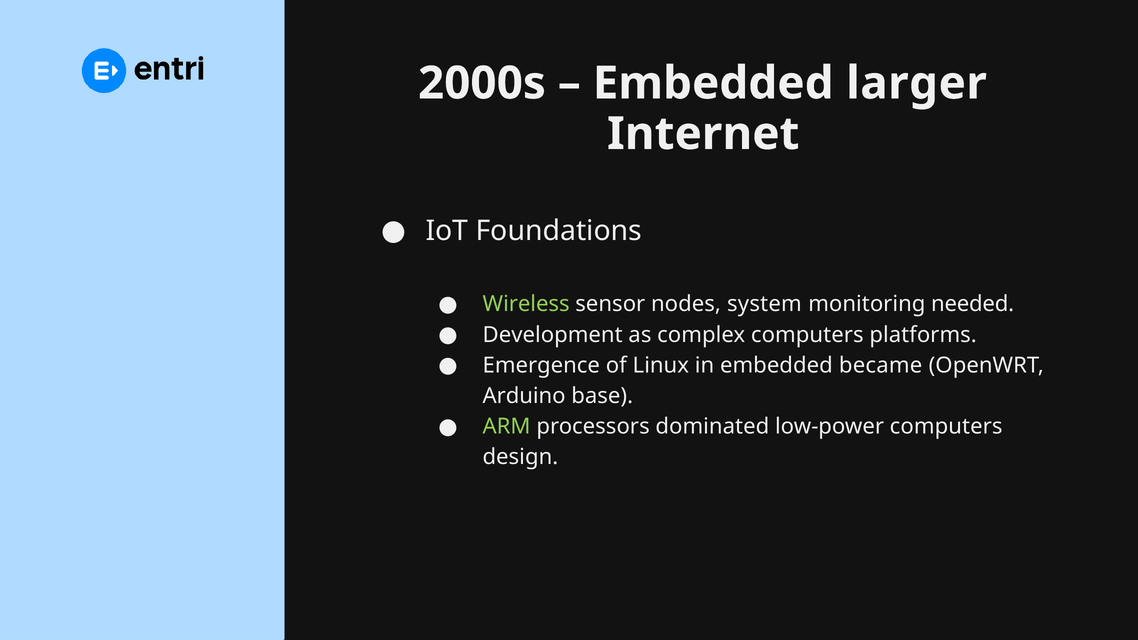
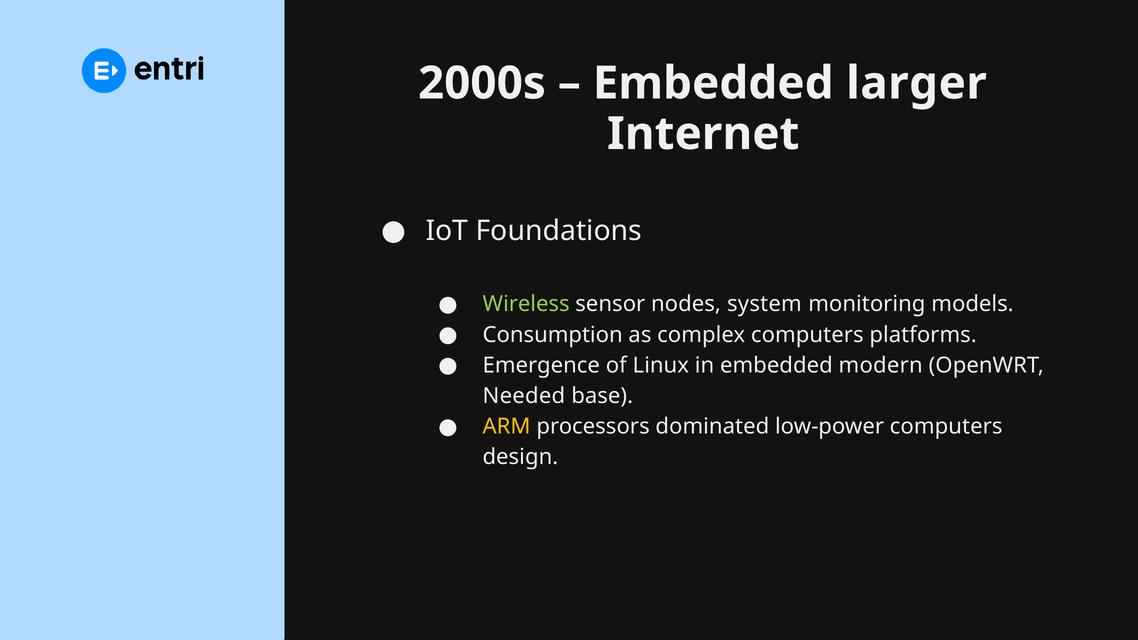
needed: needed -> models
Development: Development -> Consumption
became: became -> modern
Arduino: Arduino -> Needed
ARM colour: light green -> yellow
